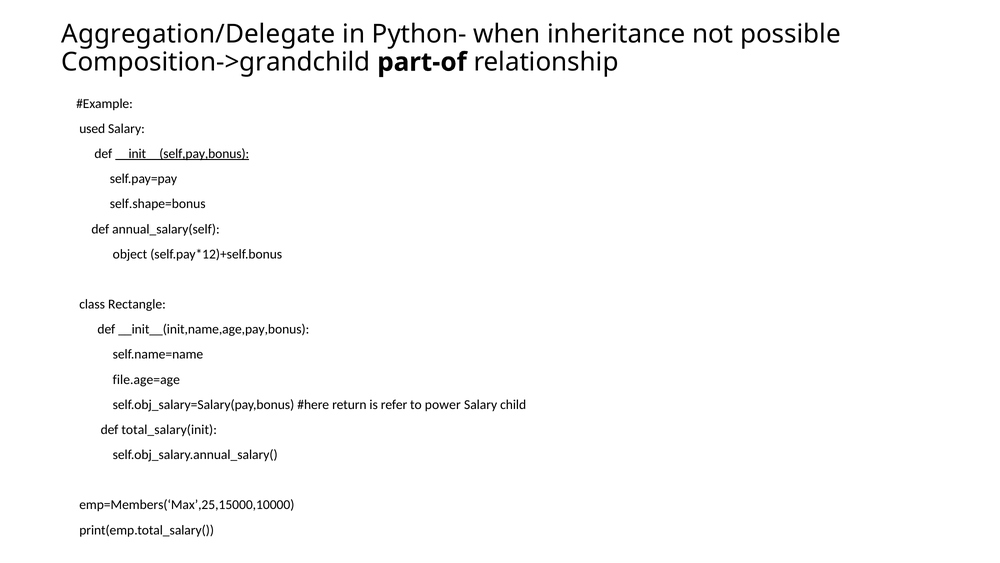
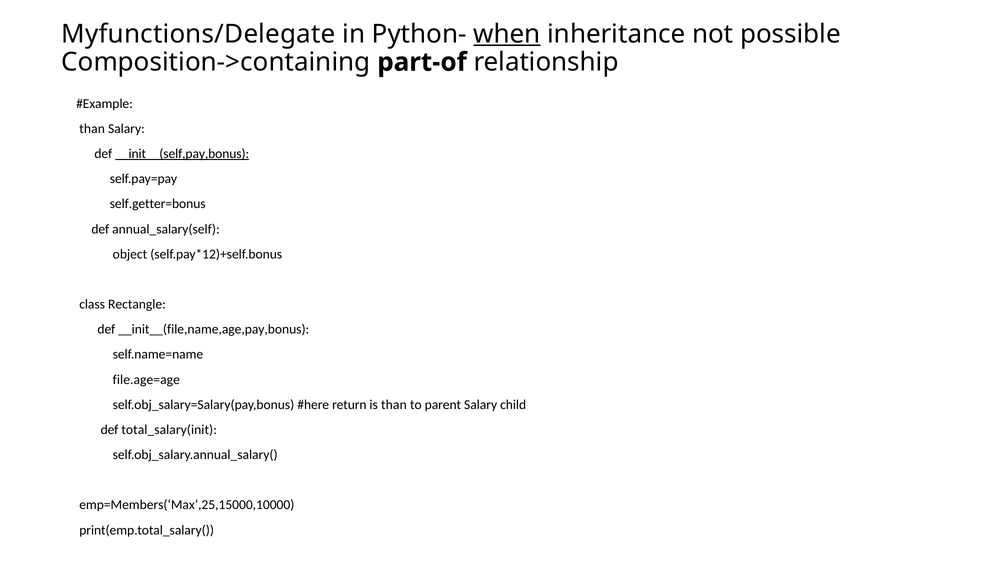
Aggregation/Delegate: Aggregation/Delegate -> Myfunctions/Delegate
when underline: none -> present
Composition->grandchild: Composition->grandchild -> Composition->containing
used at (92, 129): used -> than
self.shape=bonus: self.shape=bonus -> self.getter=bonus
__init__(init,name,age,pay,bonus: __init__(init,name,age,pay,bonus -> __init__(file,name,age,pay,bonus
is refer: refer -> than
power: power -> parent
